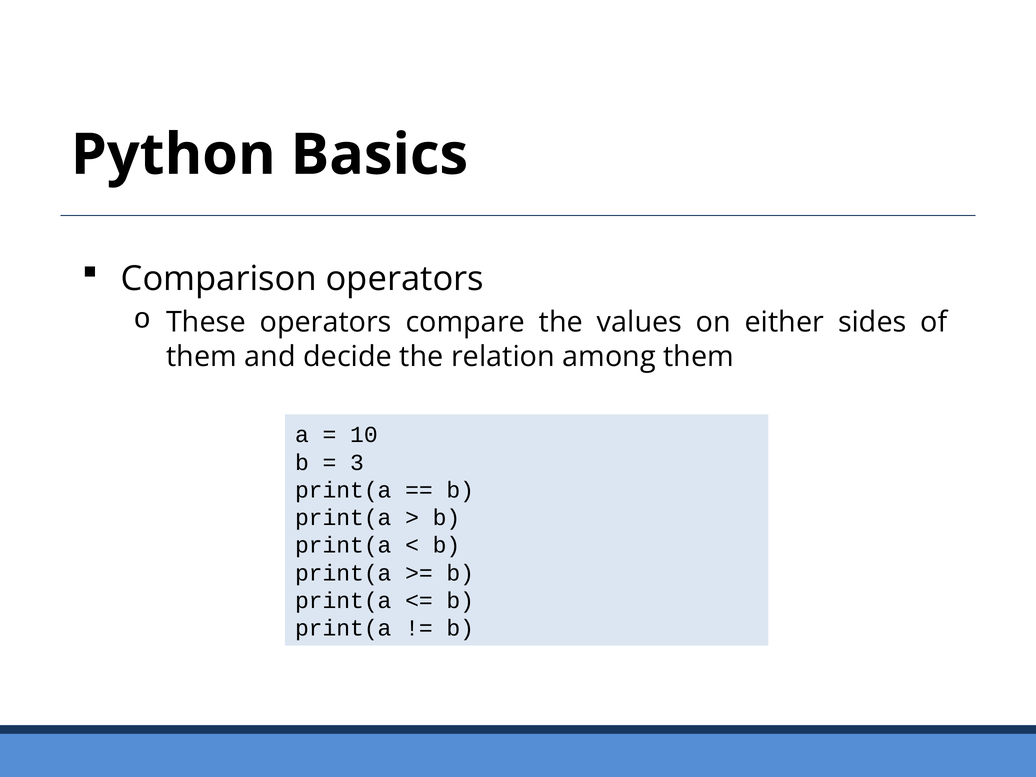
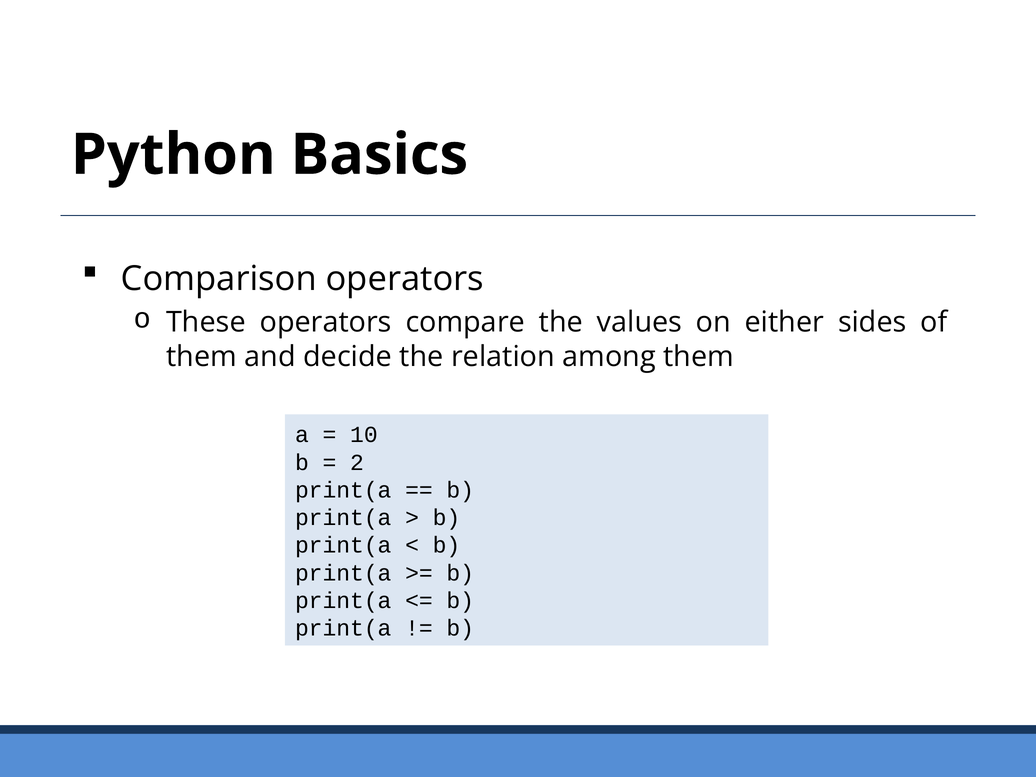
3: 3 -> 2
